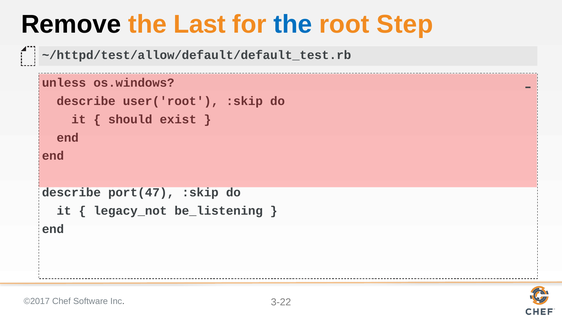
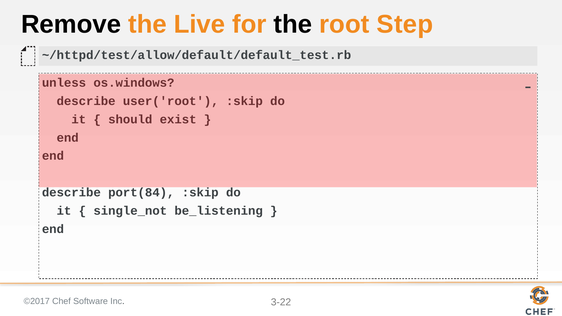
Last: Last -> Live
the at (293, 24) colour: blue -> black
port(47: port(47 -> port(84
legacy_not: legacy_not -> single_not
